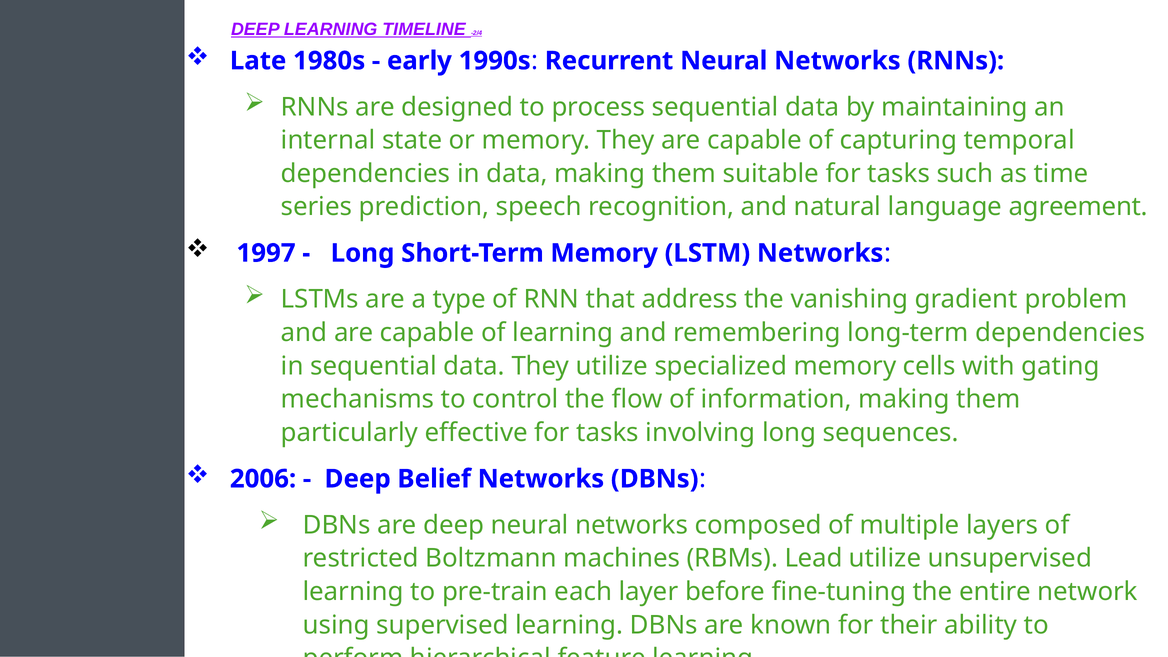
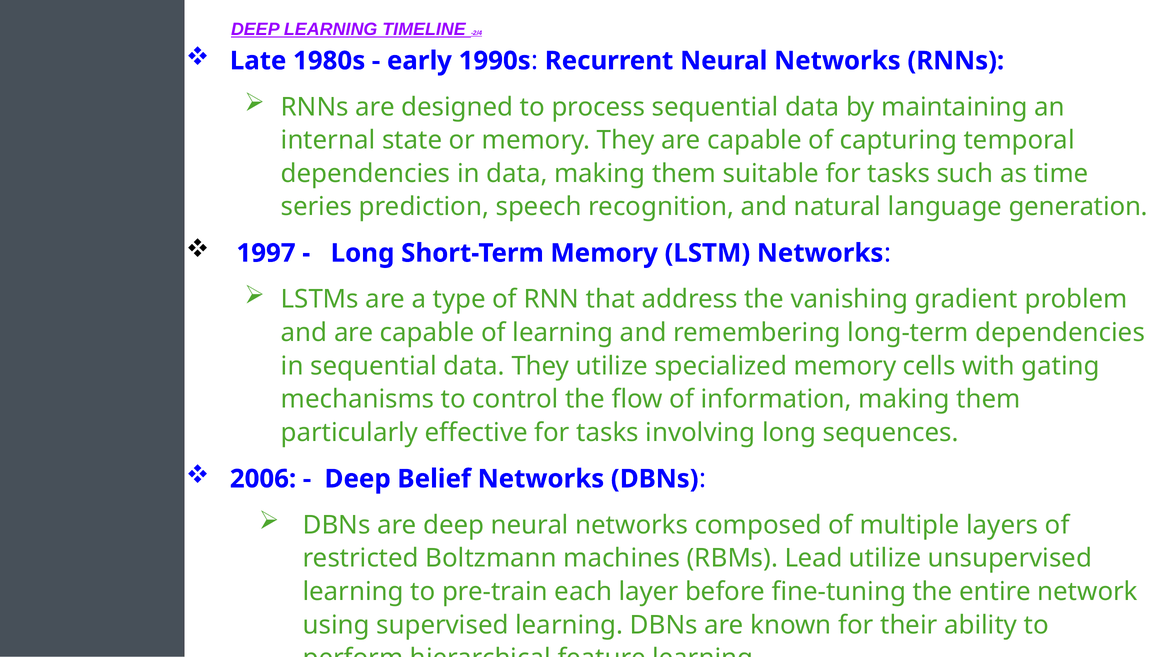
agreement: agreement -> generation
